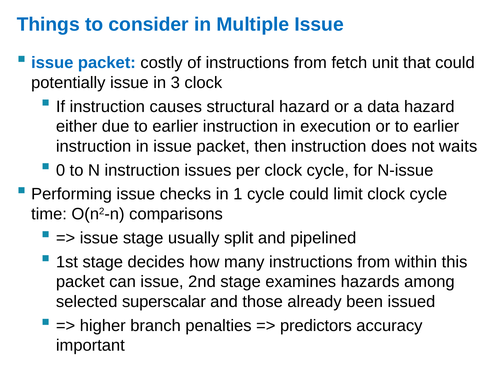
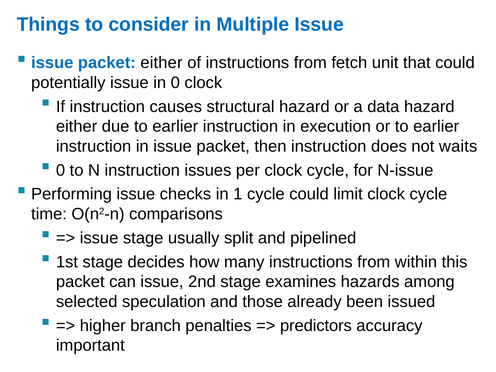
packet costly: costly -> either
in 3: 3 -> 0
superscalar: superscalar -> speculation
